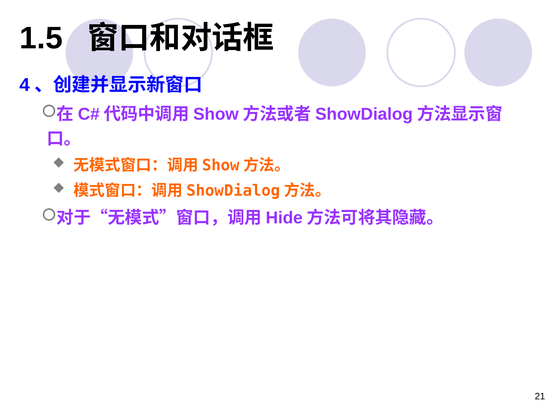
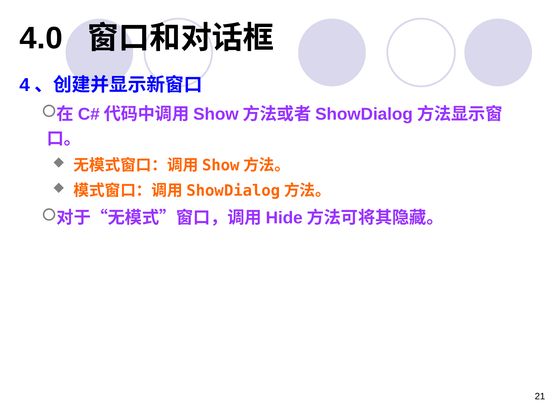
1.5: 1.5 -> 4.0
